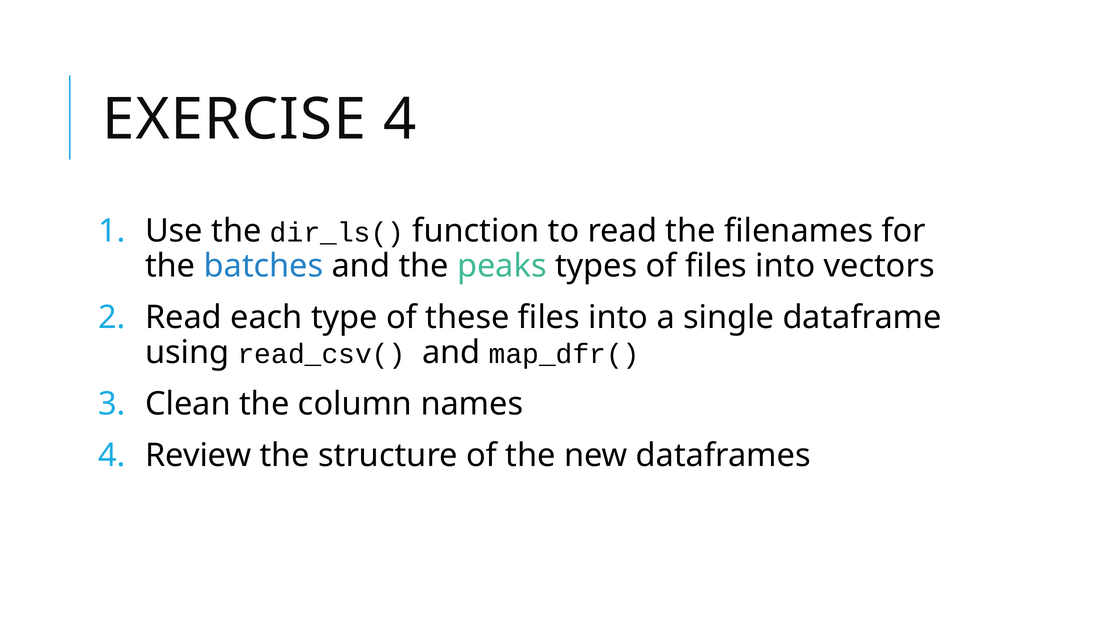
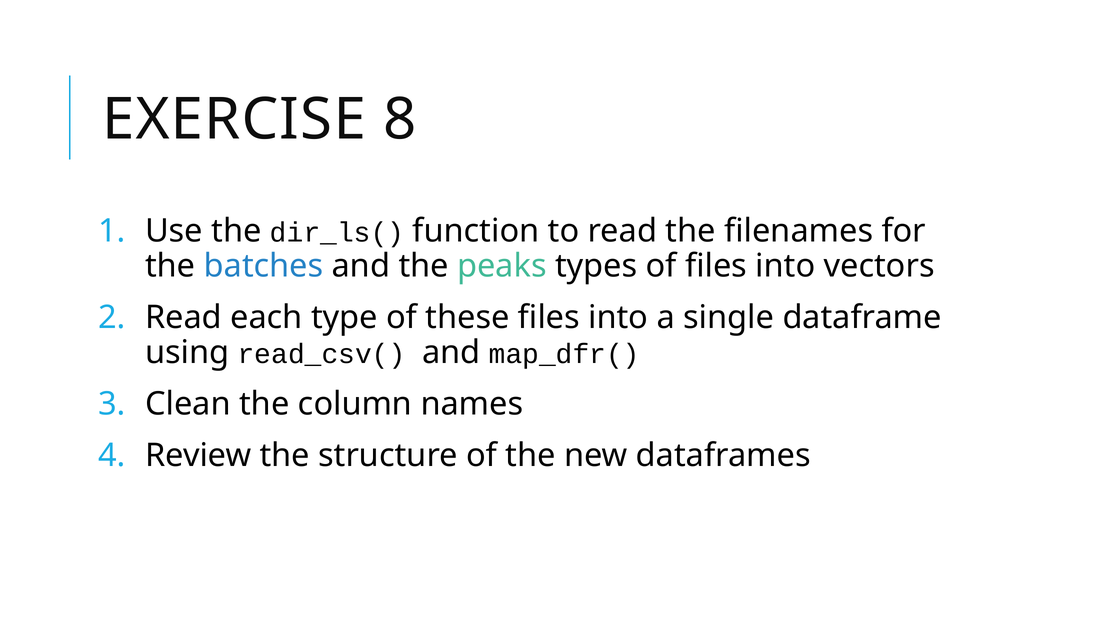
EXERCISE 4: 4 -> 8
